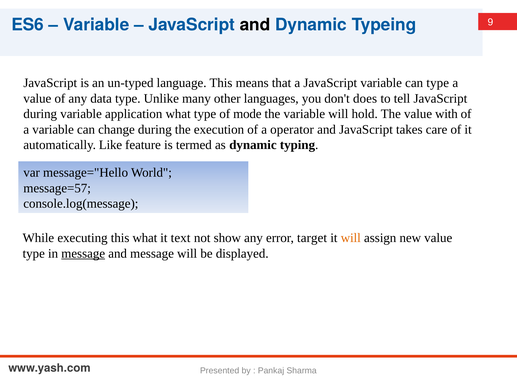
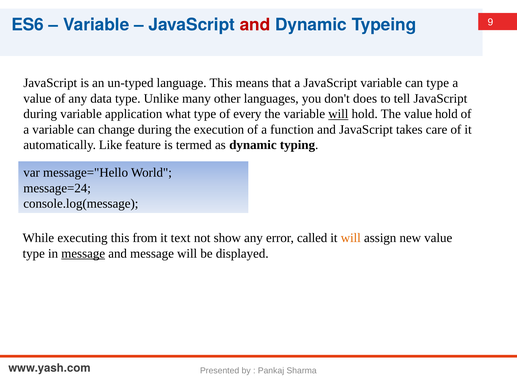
and at (255, 25) colour: black -> red
mode: mode -> every
will at (338, 114) underline: none -> present
value with: with -> hold
operator: operator -> function
message=57: message=57 -> message=24
this what: what -> from
target: target -> called
